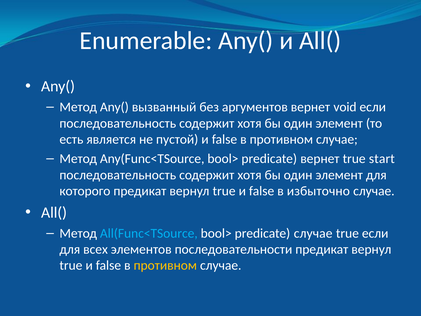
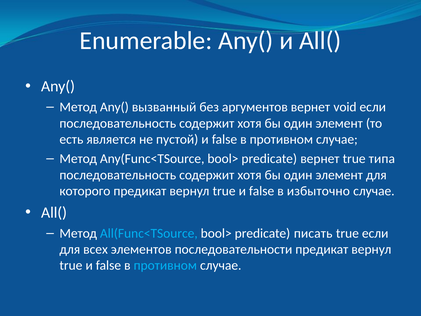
start: start -> типа
predicate случае: случае -> писать
противном at (165, 265) colour: yellow -> light blue
